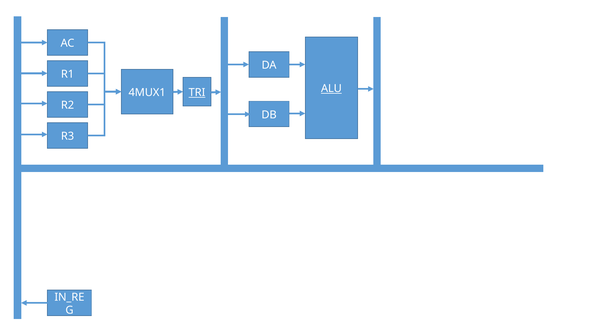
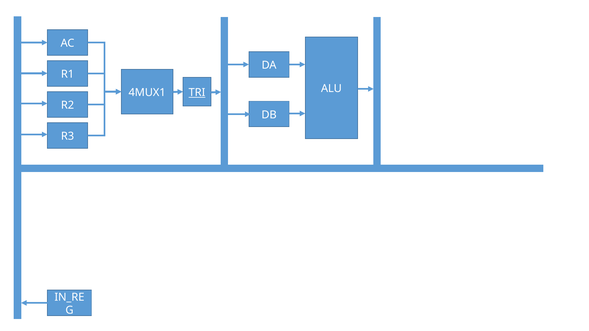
ALU underline: present -> none
